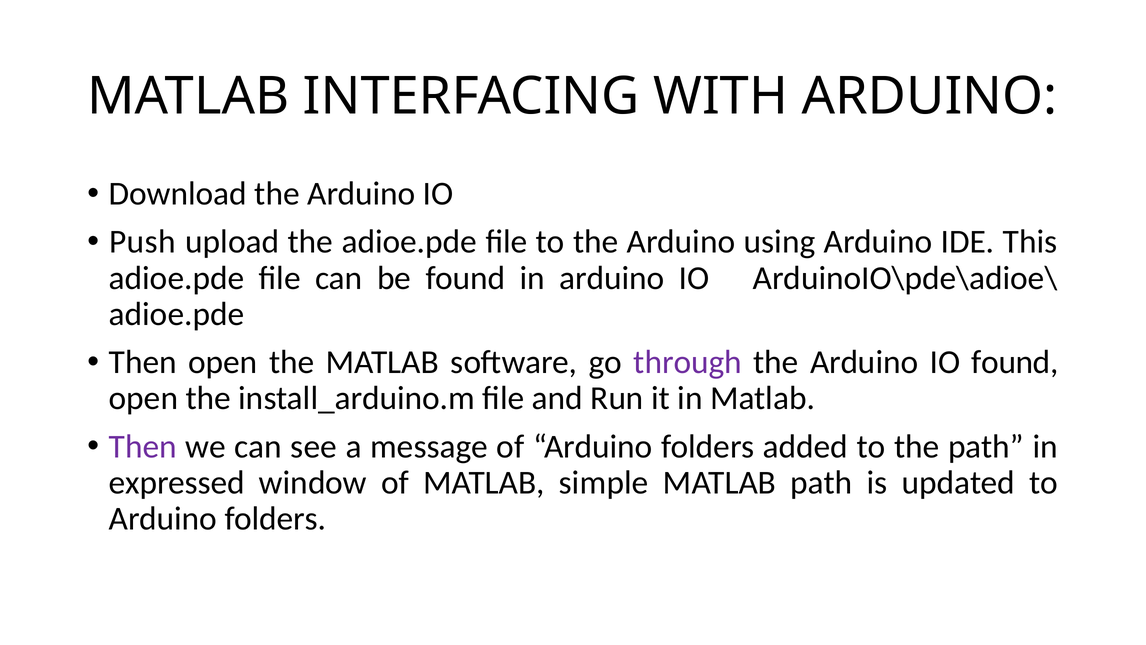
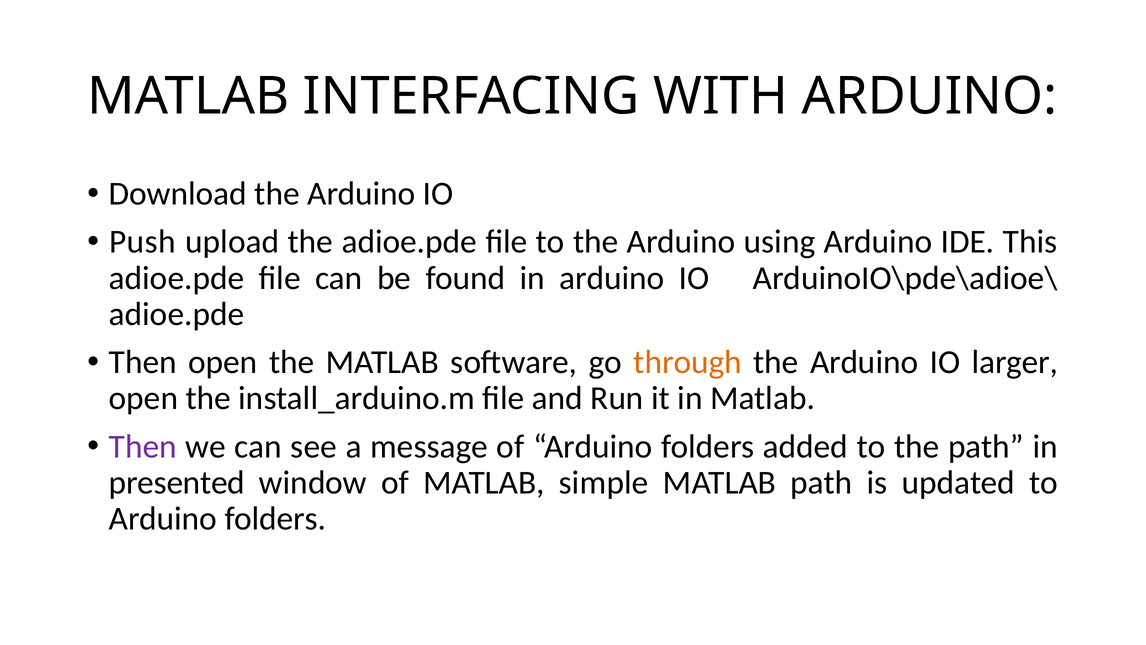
through colour: purple -> orange
IO found: found -> larger
expressed: expressed -> presented
